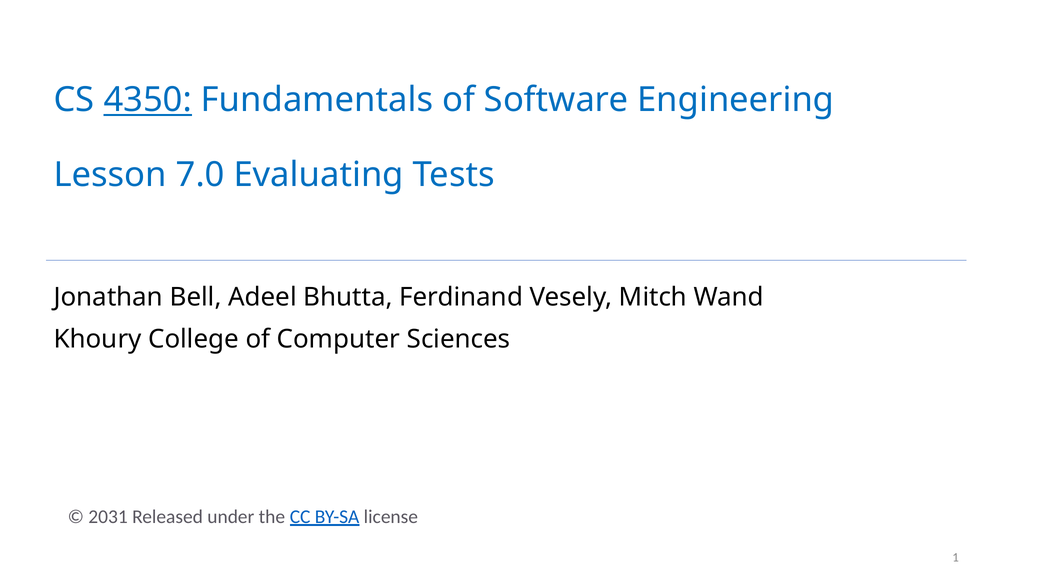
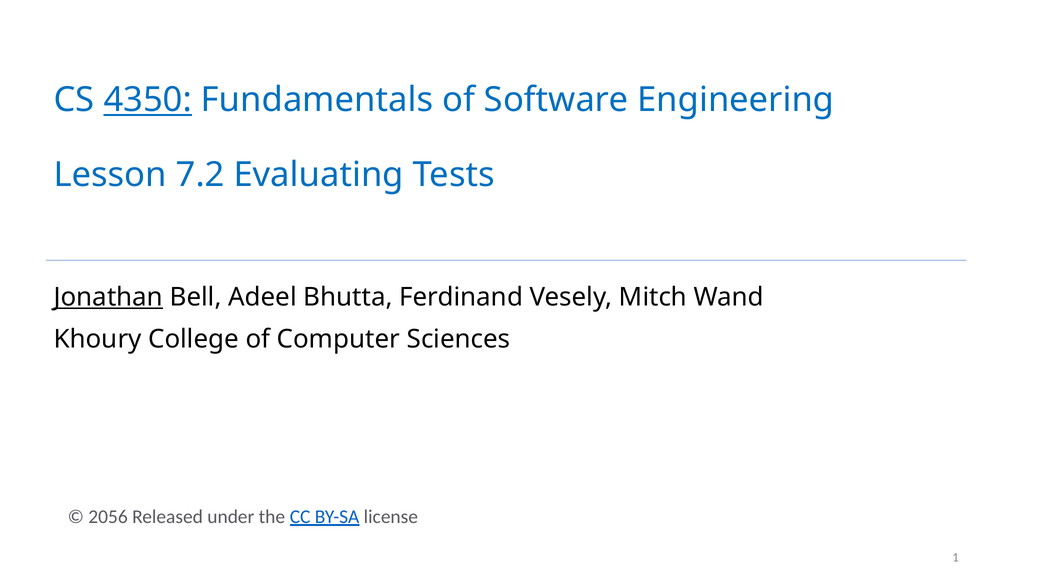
7.0: 7.0 -> 7.2
Jonathan underline: none -> present
2031: 2031 -> 2056
